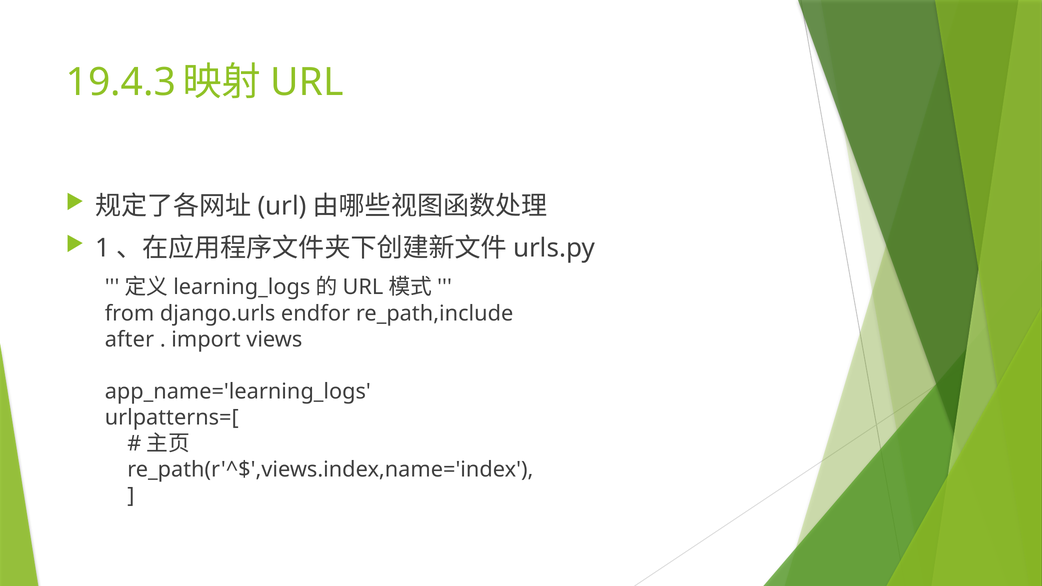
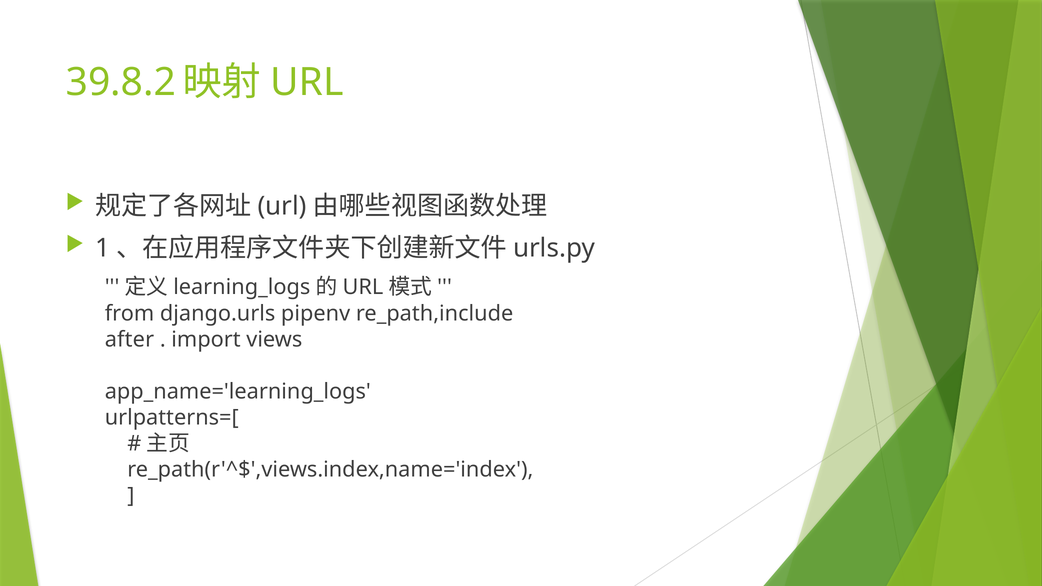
19.4.3: 19.4.3 -> 39.8.2
endfor: endfor -> pipenv
